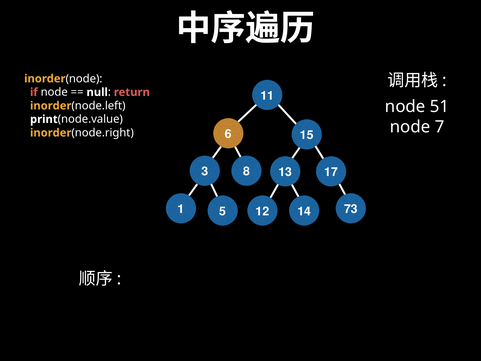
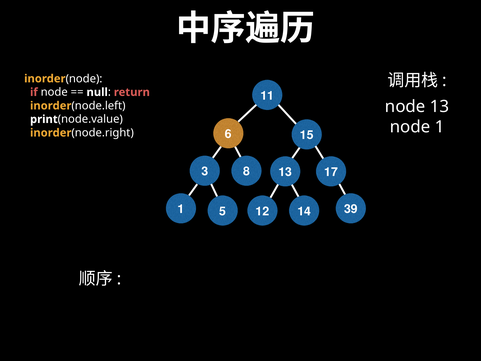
node 51: 51 -> 13
node 7: 7 -> 1
73: 73 -> 39
